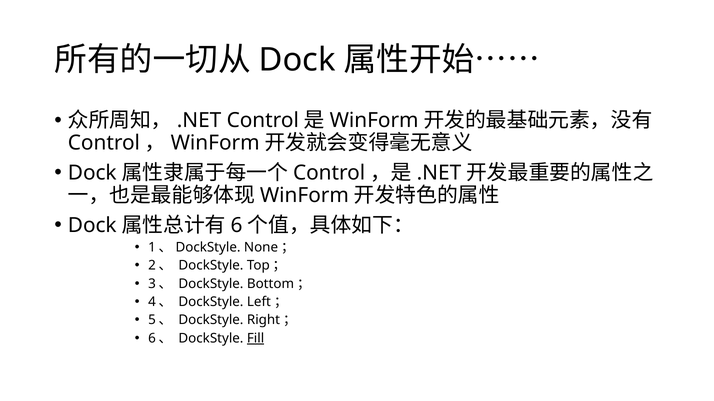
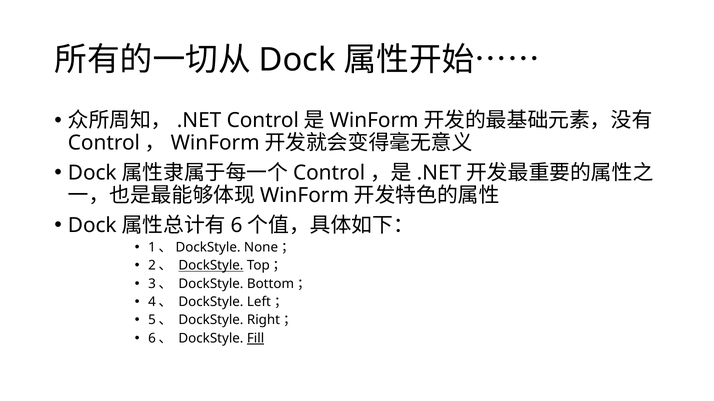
DockStyle at (211, 266) underline: none -> present
